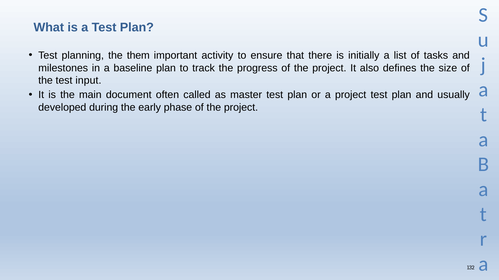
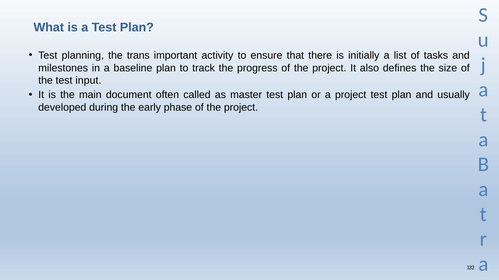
them: them -> trans
